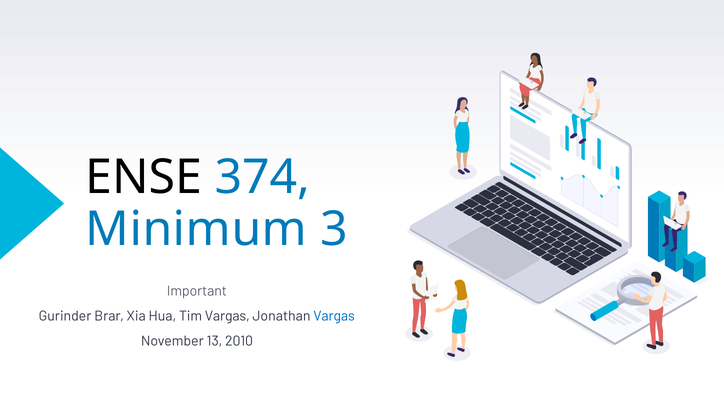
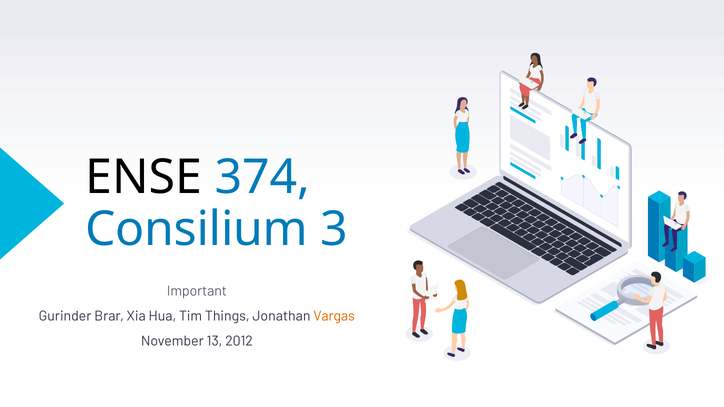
Minimum: Minimum -> Consilium
Tim Vargas: Vargas -> Things
Vargas at (334, 316) colour: blue -> orange
2010: 2010 -> 2012
